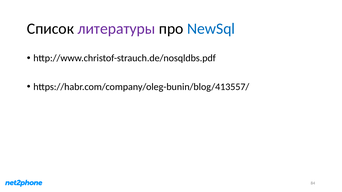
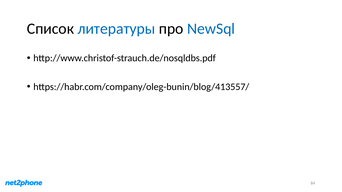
литературы colour: purple -> blue
